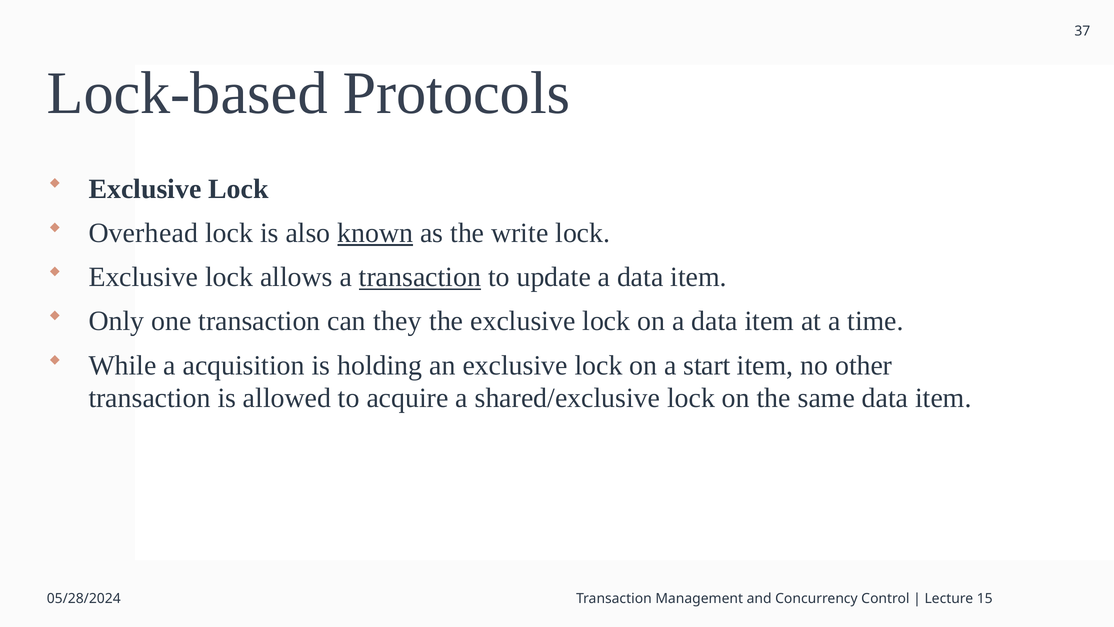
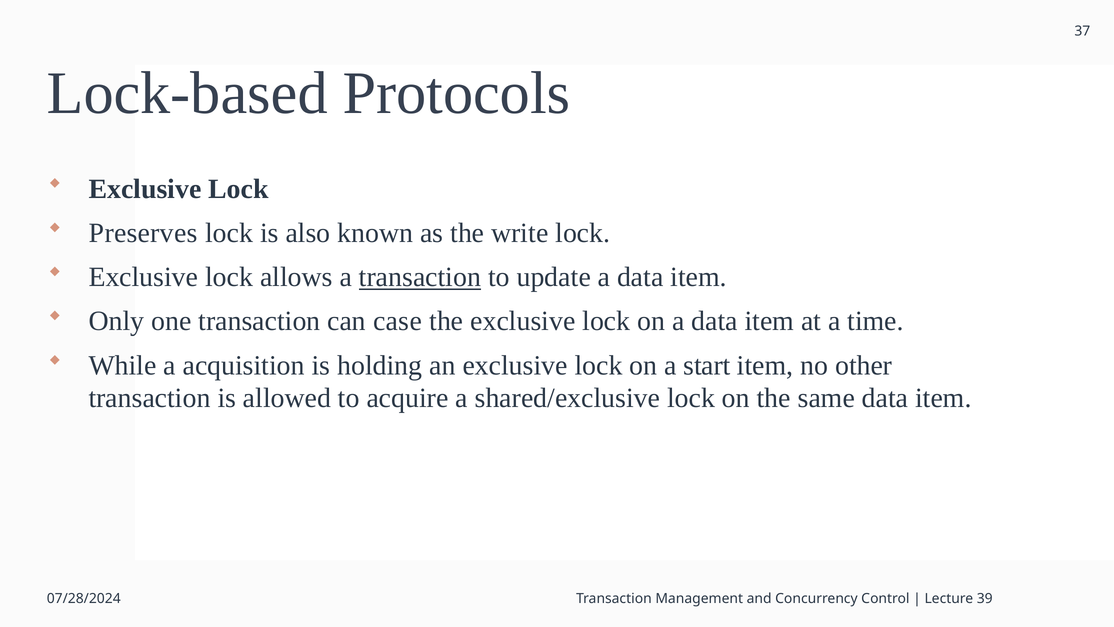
Overhead: Overhead -> Preserves
known underline: present -> none
they: they -> case
05/28/2024: 05/28/2024 -> 07/28/2024
15: 15 -> 39
